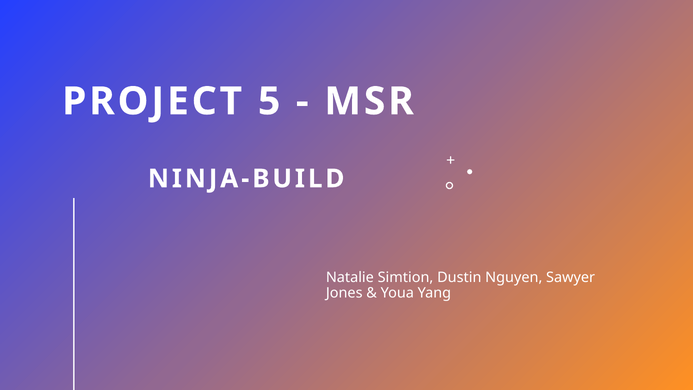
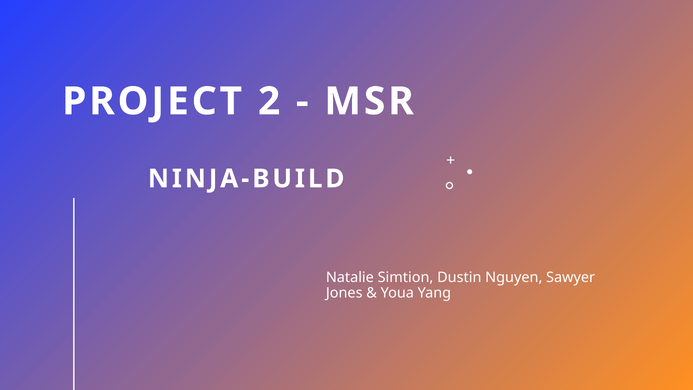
5: 5 -> 2
